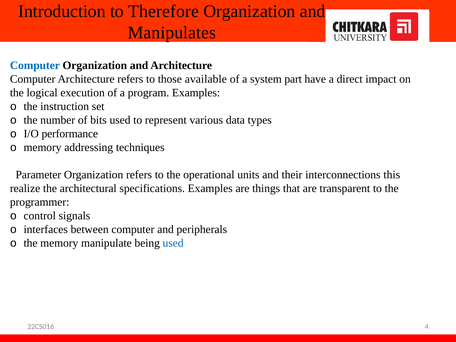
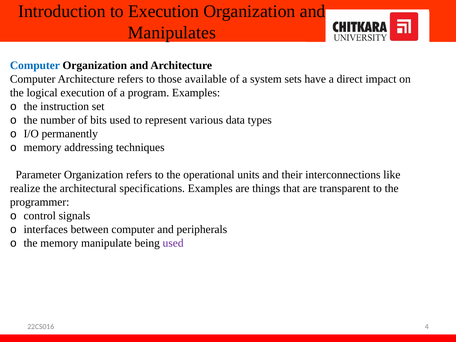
to Therefore: Therefore -> Execution
part: part -> sets
performance: performance -> permanently
this: this -> like
used at (173, 243) colour: blue -> purple
